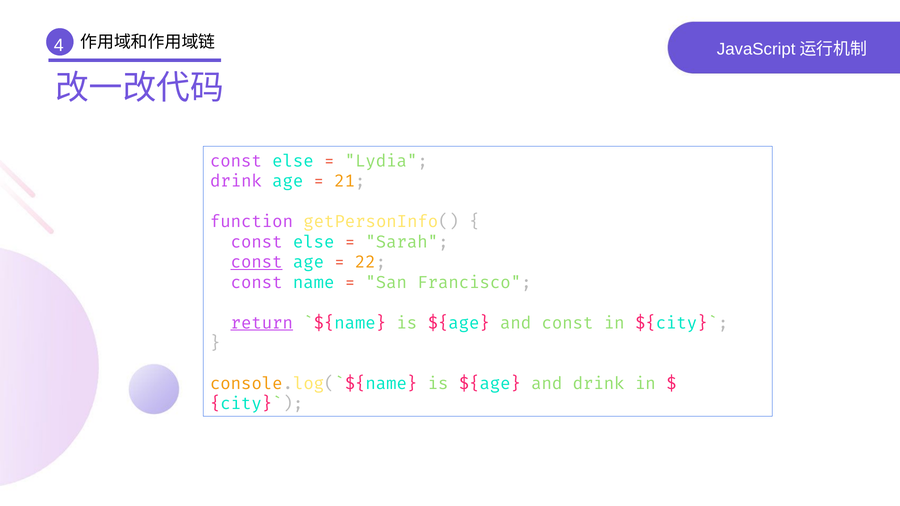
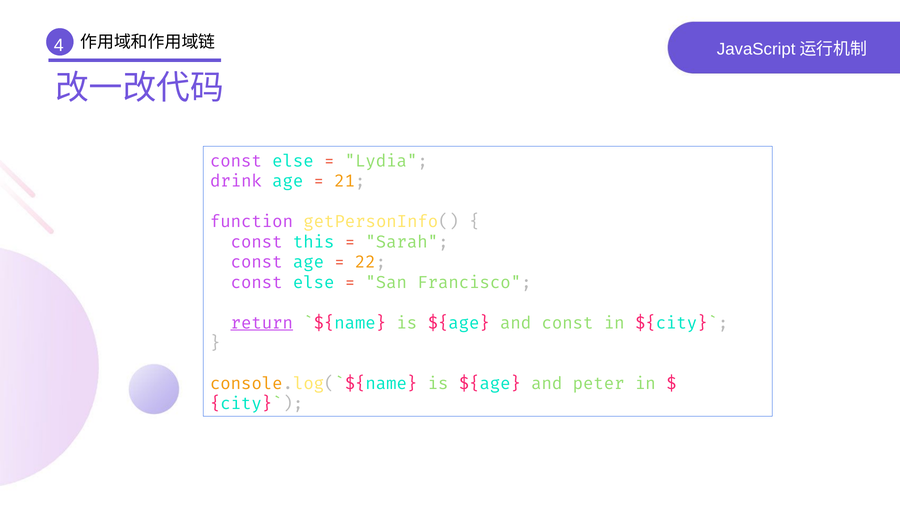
else at (314, 242): else -> this
const at (257, 262) underline: present -> none
name at (314, 283): name -> else
and drink: drink -> peter
